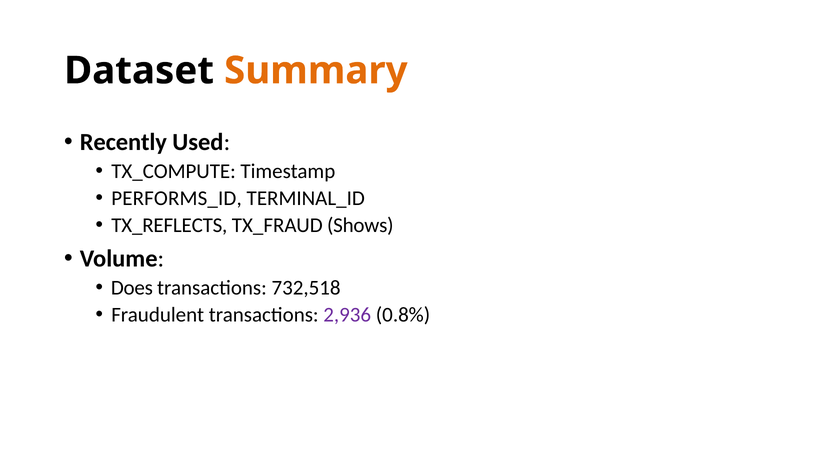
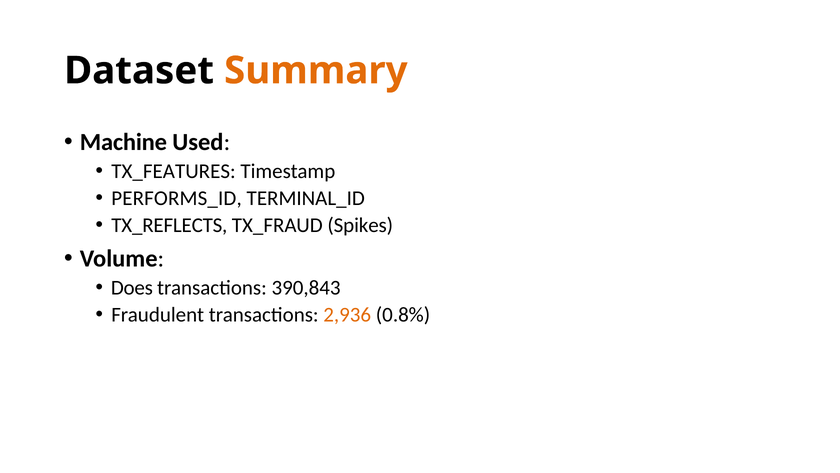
Recently: Recently -> Machine
TX_COMPUTE: TX_COMPUTE -> TX_FEATURES
Shows: Shows -> Spikes
732,518: 732,518 -> 390,843
2,936 colour: purple -> orange
